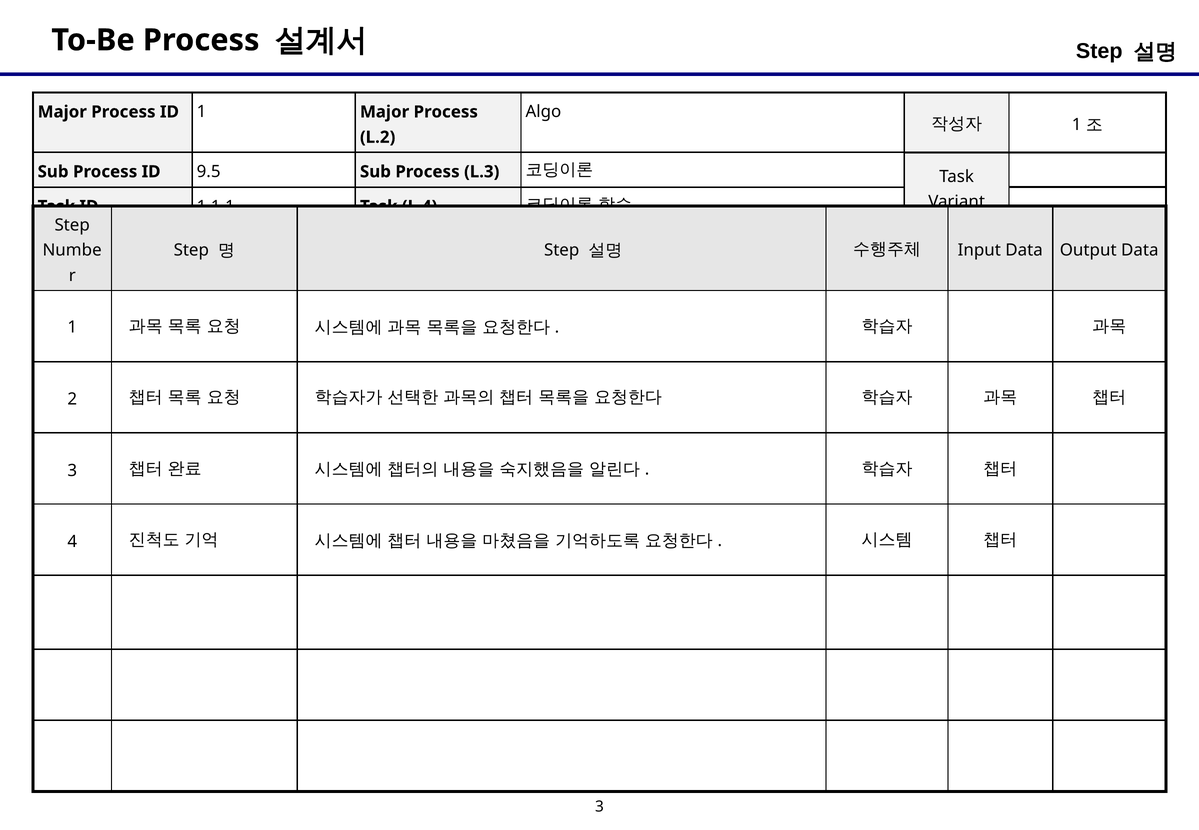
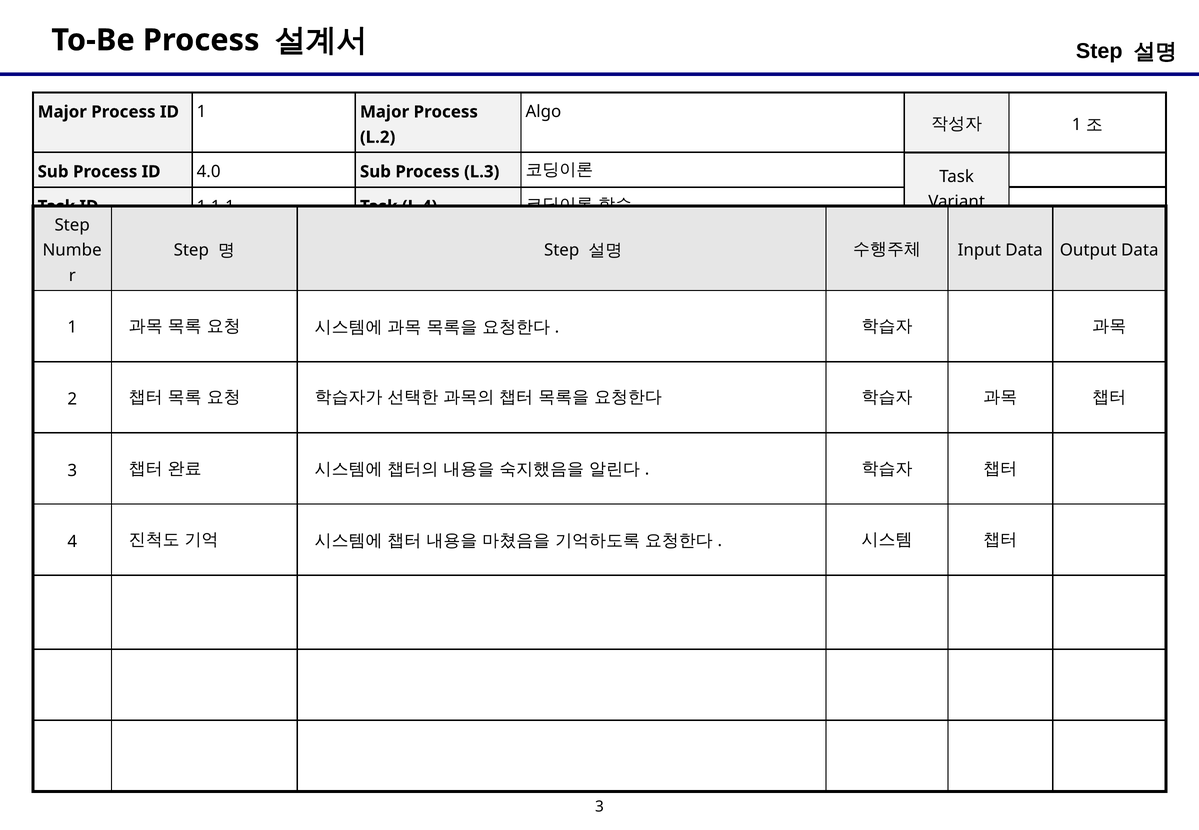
9.5: 9.5 -> 4.0
